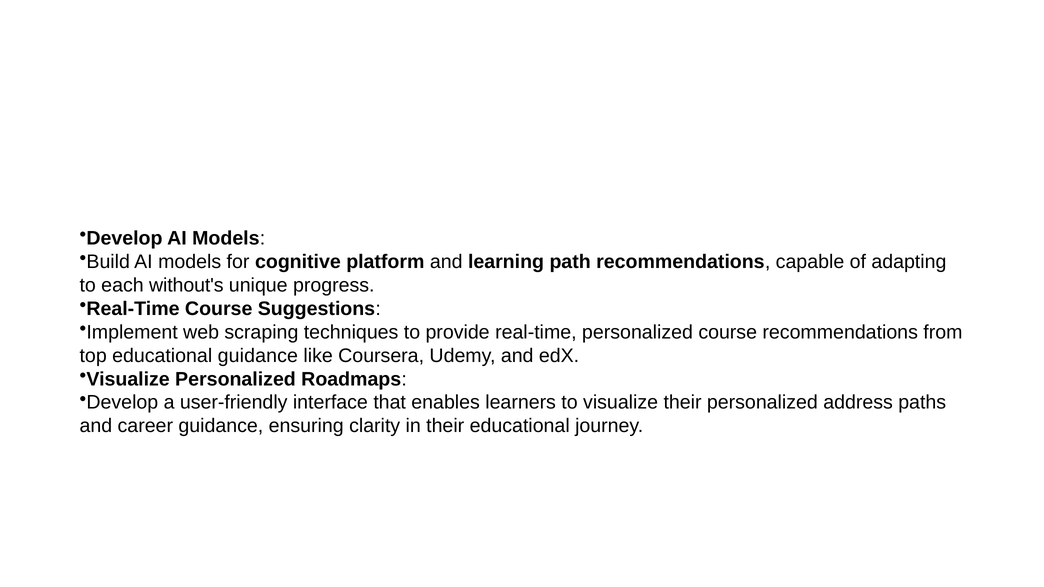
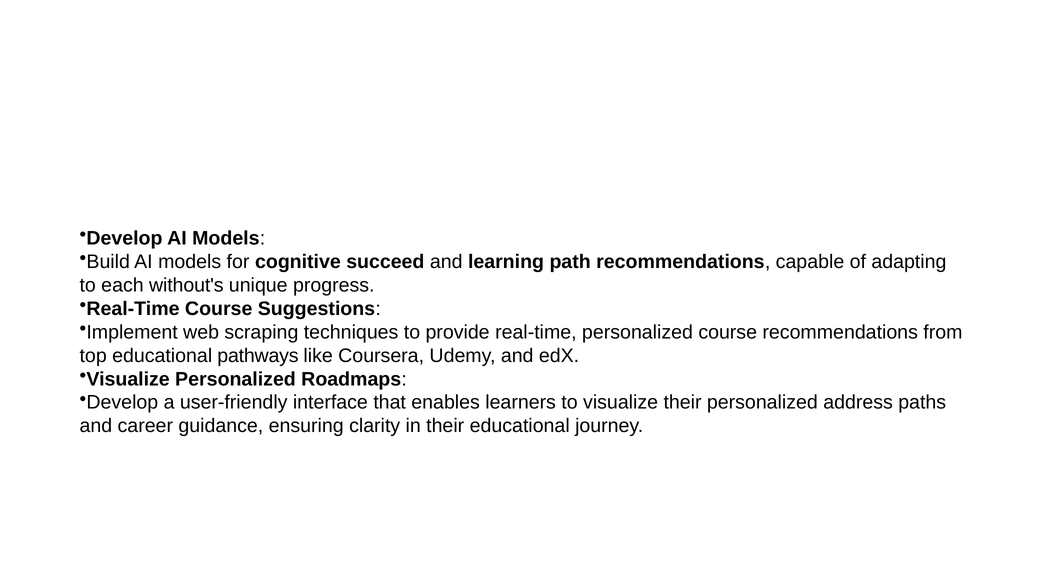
platform: platform -> succeed
educational guidance: guidance -> pathways
